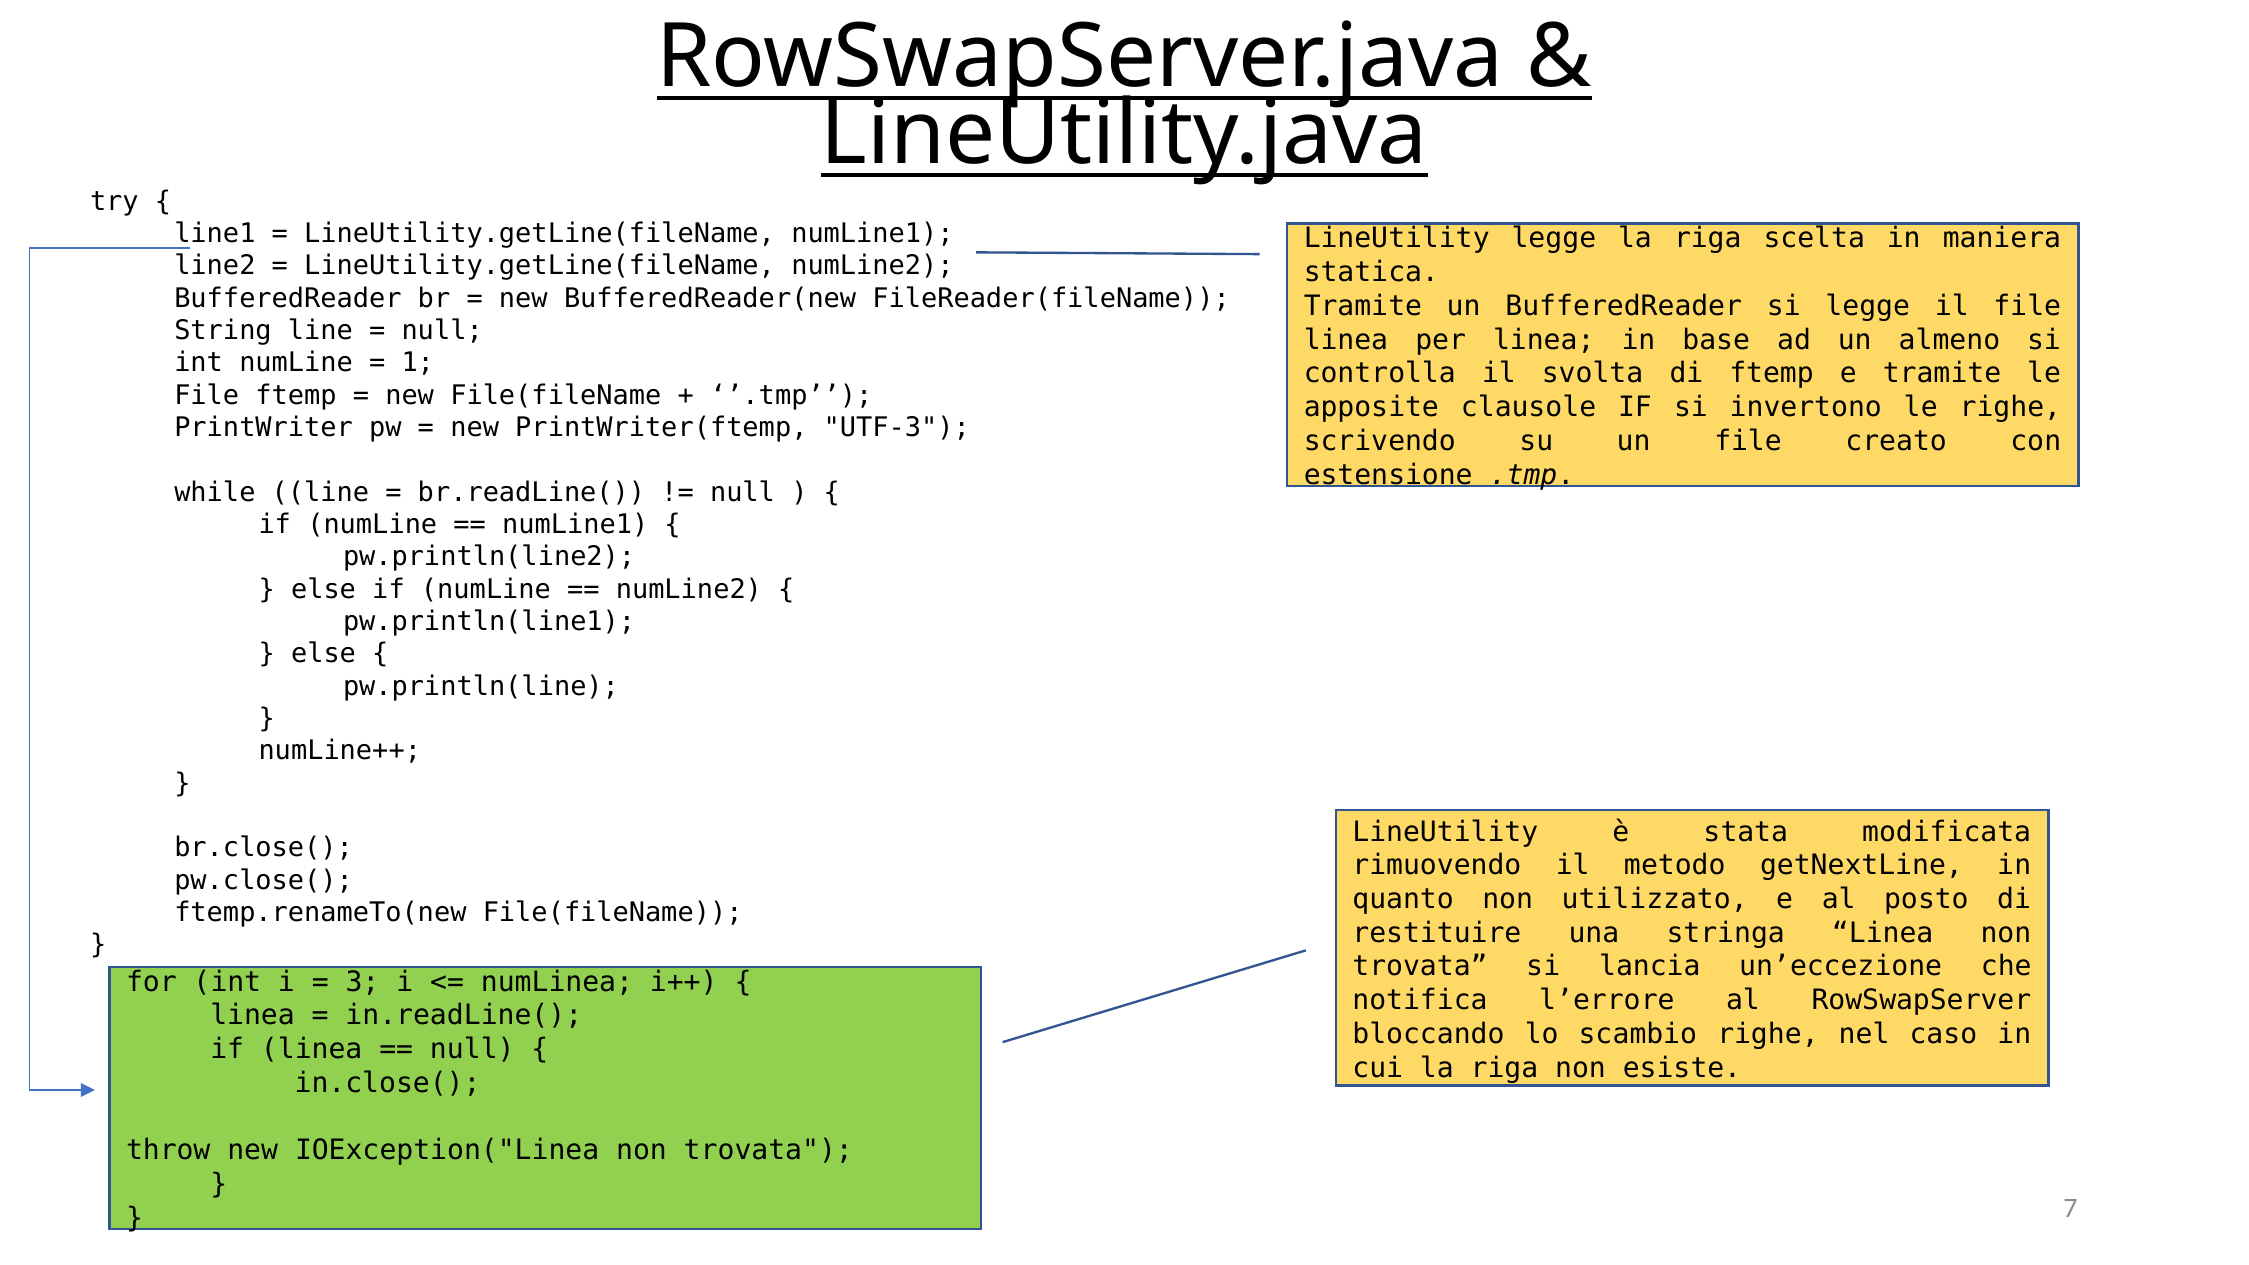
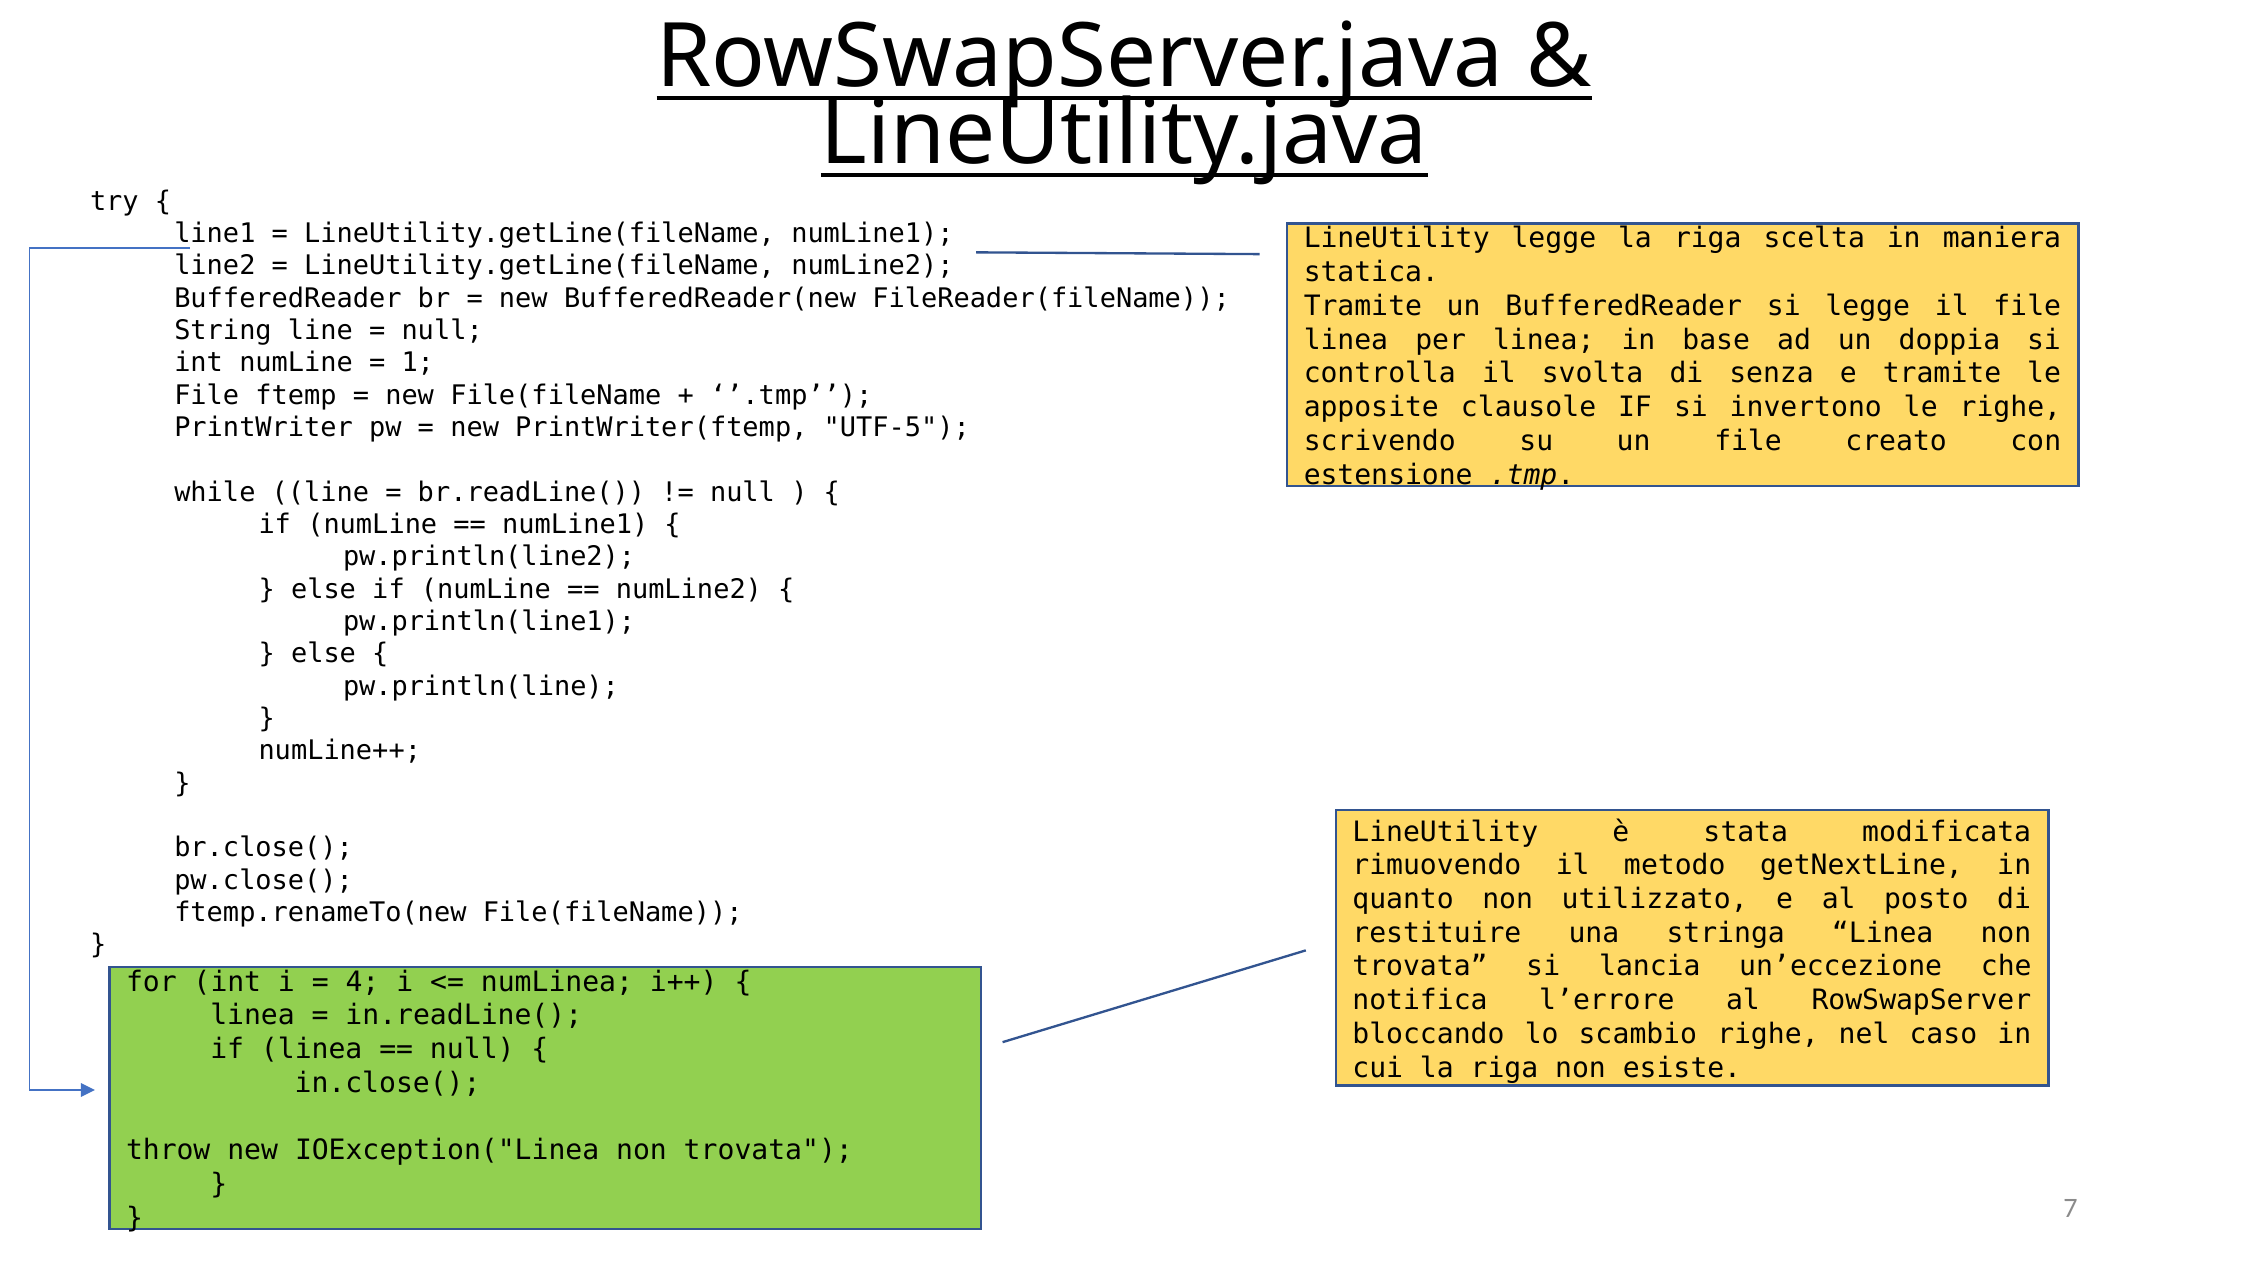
almeno: almeno -> doppia
di ftemp: ftemp -> senza
UTF-3: UTF-3 -> UTF-5
3: 3 -> 4
